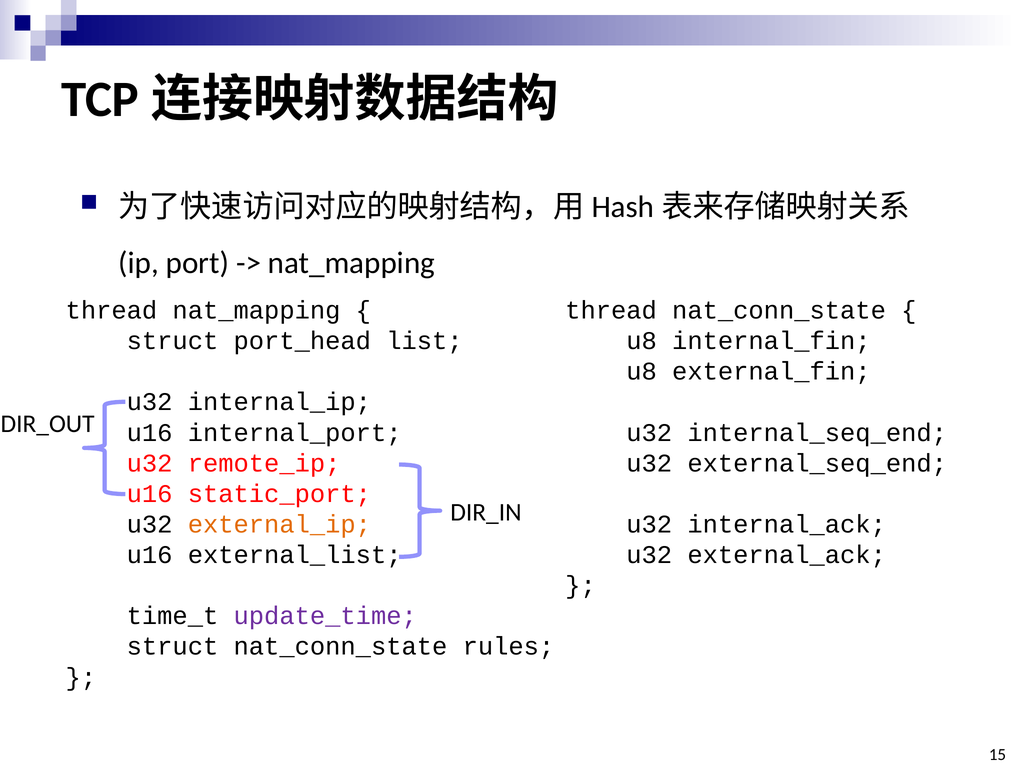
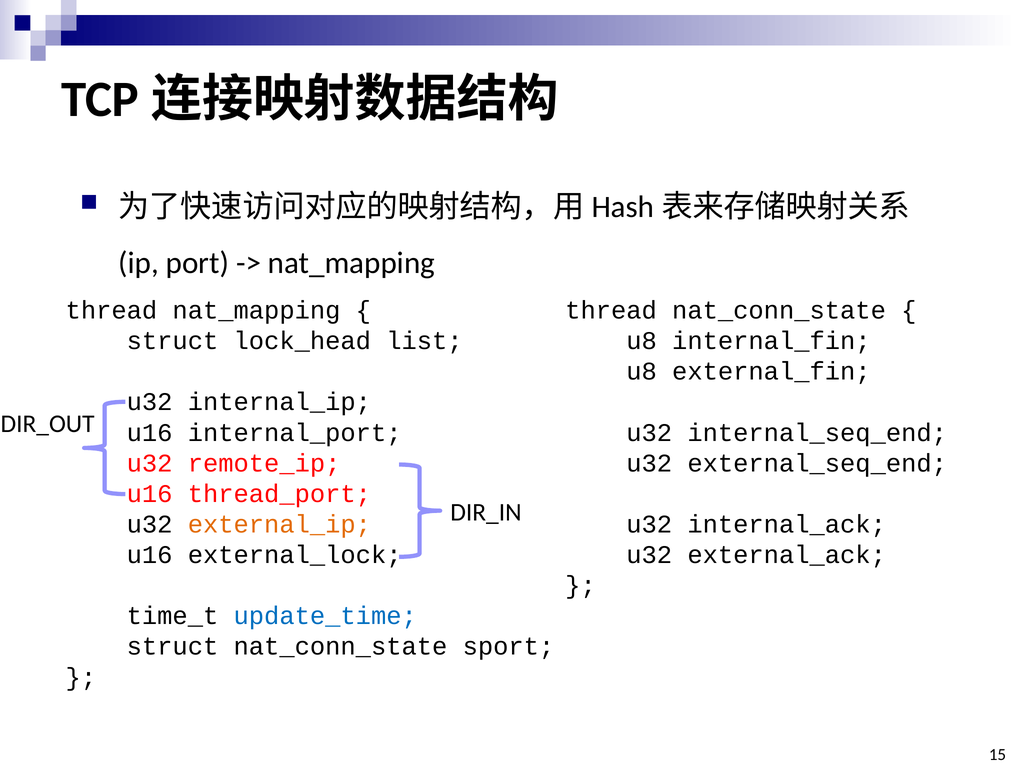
port_head: port_head -> lock_head
static_port: static_port -> thread_port
external_list: external_list -> external_lock
update_time colour: purple -> blue
rules: rules -> sport
